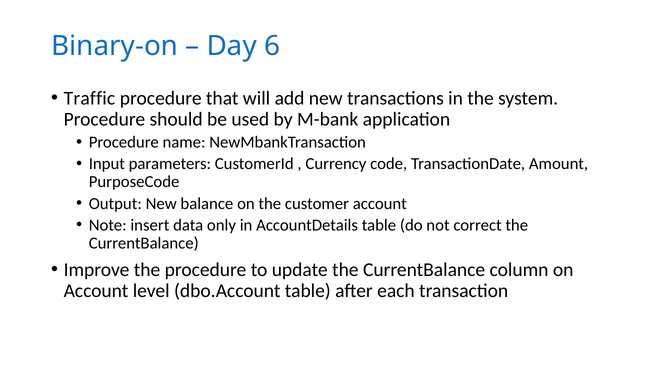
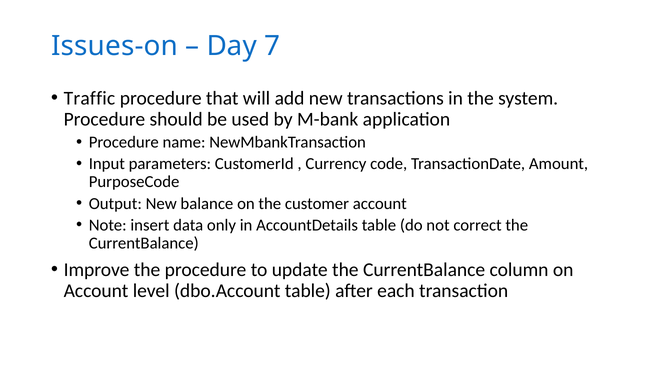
Binary-on: Binary-on -> Issues-on
6: 6 -> 7
